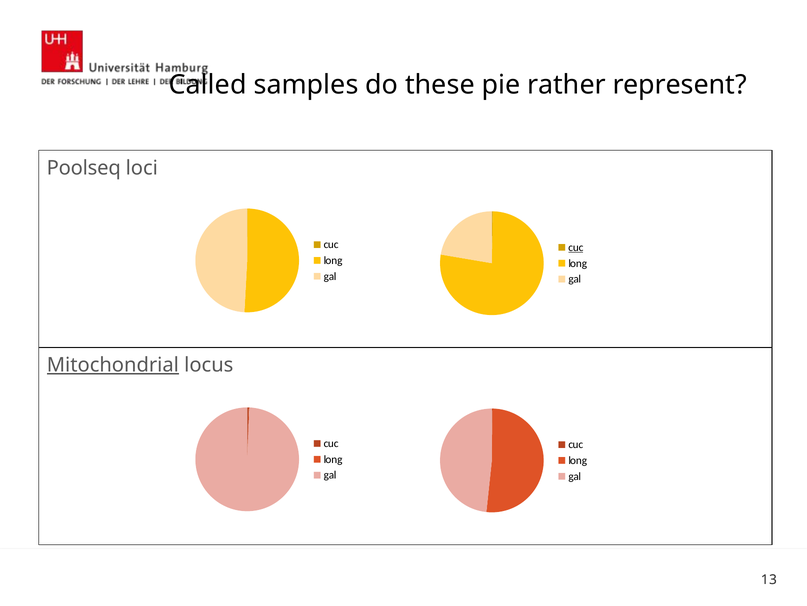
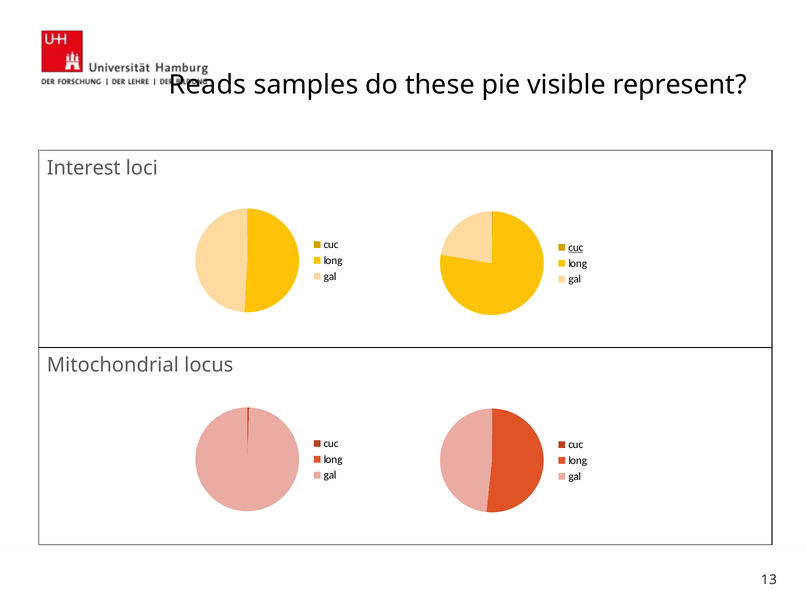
Called: Called -> Reads
rather: rather -> visible
Poolseq: Poolseq -> Interest
Mitochondrial underline: present -> none
